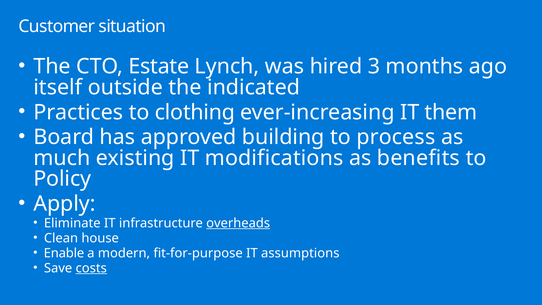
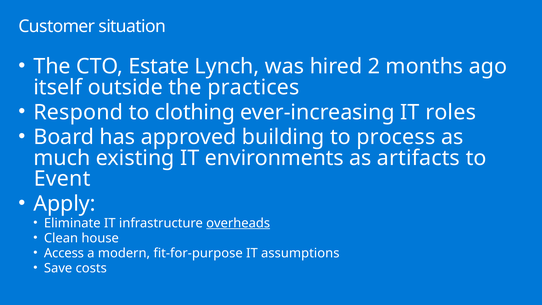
3: 3 -> 2
indicated: indicated -> practices
Practices: Practices -> Respond
them: them -> roles
modifications: modifications -> environments
benefits: benefits -> artifacts
Policy: Policy -> Event
Enable: Enable -> Access
costs underline: present -> none
